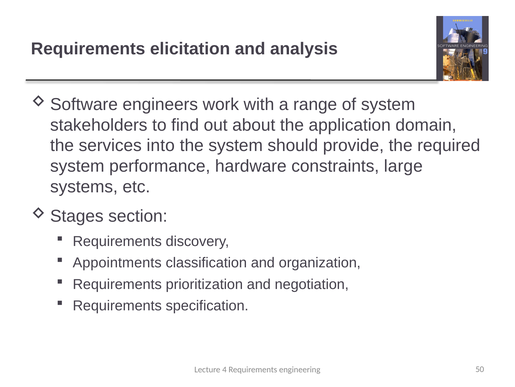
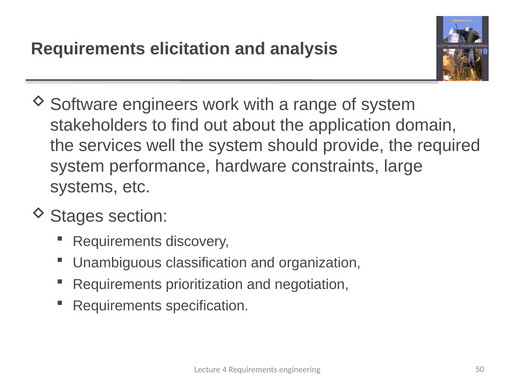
into: into -> well
Appointments: Appointments -> Unambiguous
